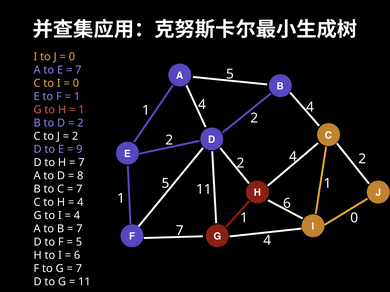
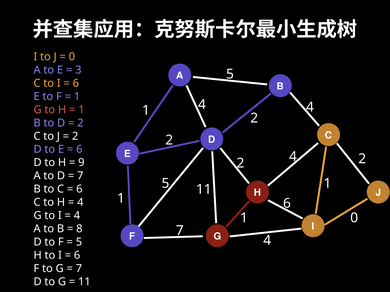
7 at (78, 70): 7 -> 3
0 at (76, 83): 0 -> 6
9 at (79, 150): 9 -> 6
7 at (81, 163): 7 -> 9
8 at (80, 176): 8 -> 7
7 at (79, 189): 7 -> 6
7 at (79, 229): 7 -> 8
